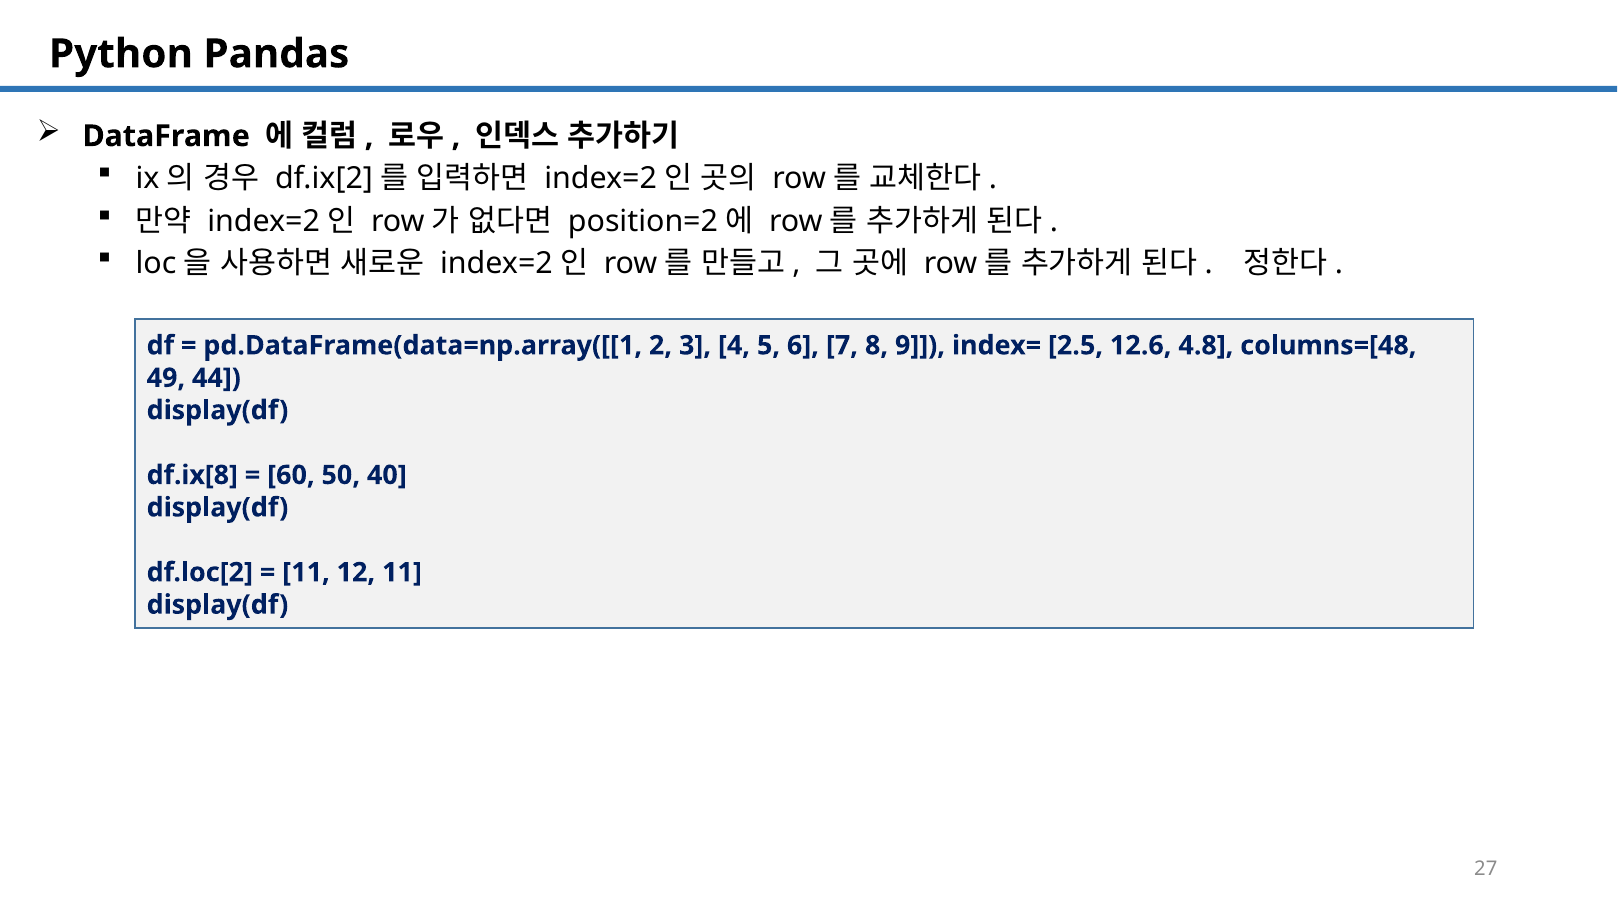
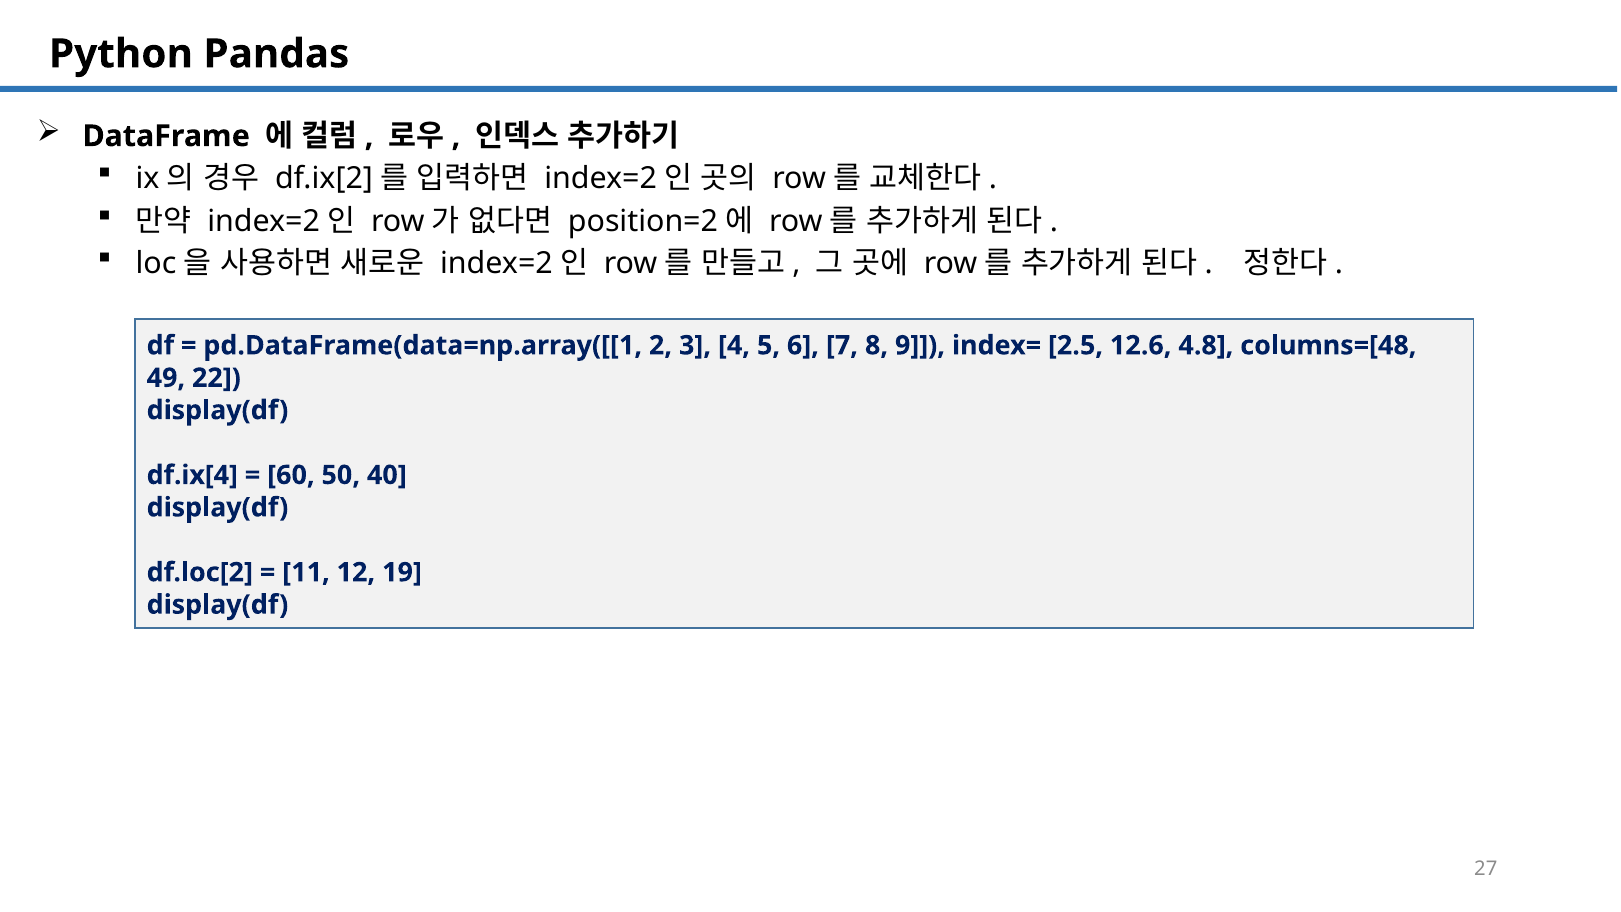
44: 44 -> 22
df.ix[8: df.ix[8 -> df.ix[4
12 11: 11 -> 19
